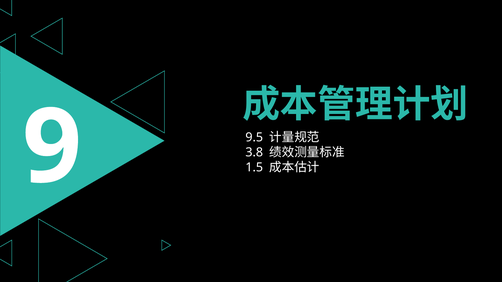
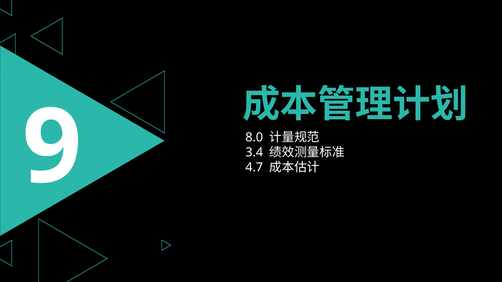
9.5: 9.5 -> 8.0
3.8: 3.8 -> 3.4
1.5: 1.5 -> 4.7
